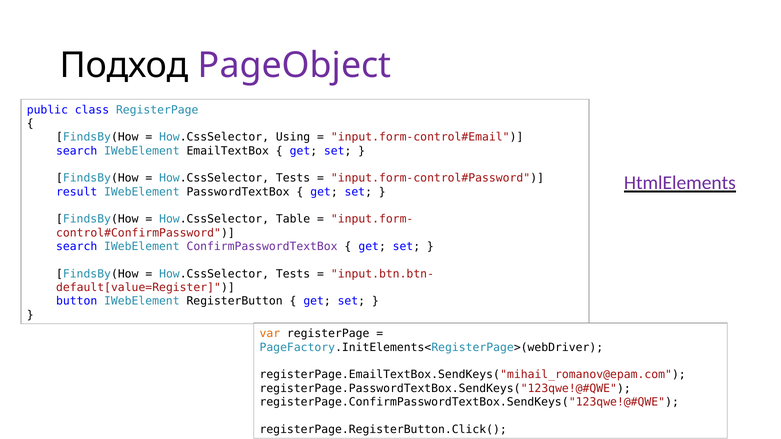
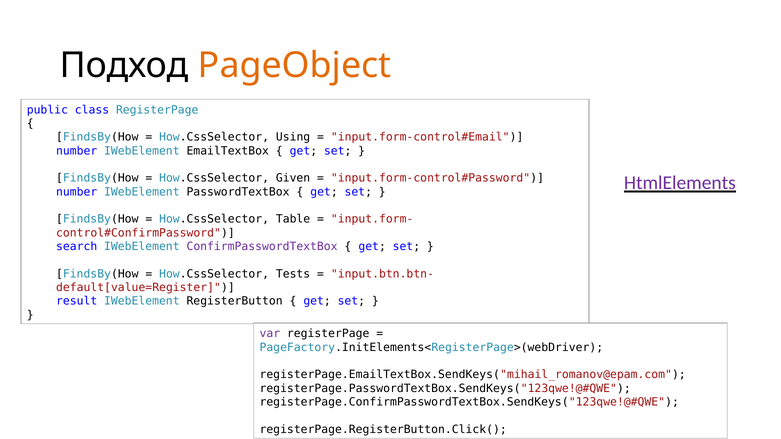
PageObject colour: purple -> orange
search at (77, 151): search -> number
Tests at (293, 178): Tests -> Given
result at (77, 192): result -> number
button: button -> result
var colour: orange -> purple
